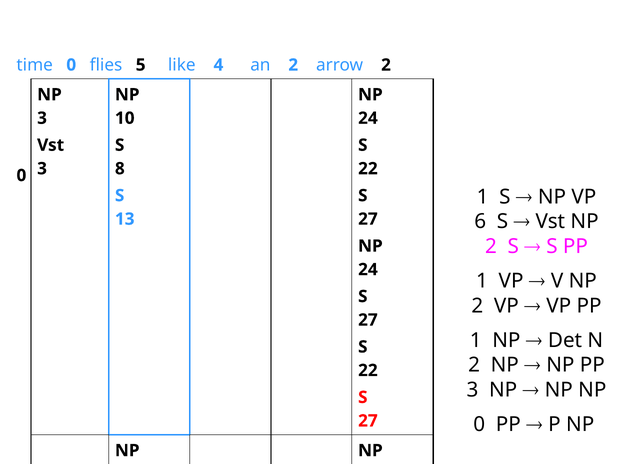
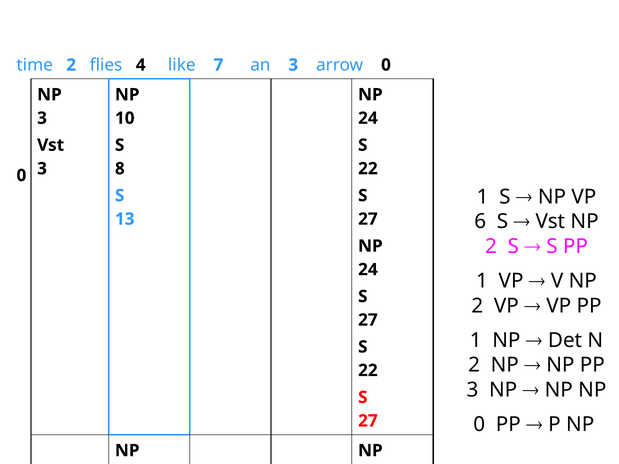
time 0: 0 -> 2
flies 5: 5 -> 4
like 4: 4 -> 7
an 2: 2 -> 3
arrow 2: 2 -> 0
